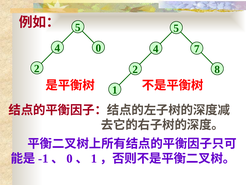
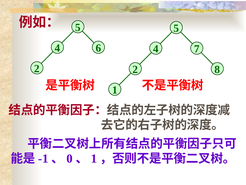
4 0: 0 -> 6
